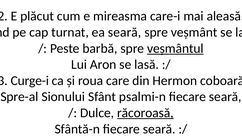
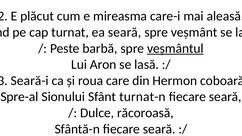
Curge-i: Curge-i -> Seară-i
psalmi-n: psalmi-n -> turnat-n
răcoroasă underline: present -> none
